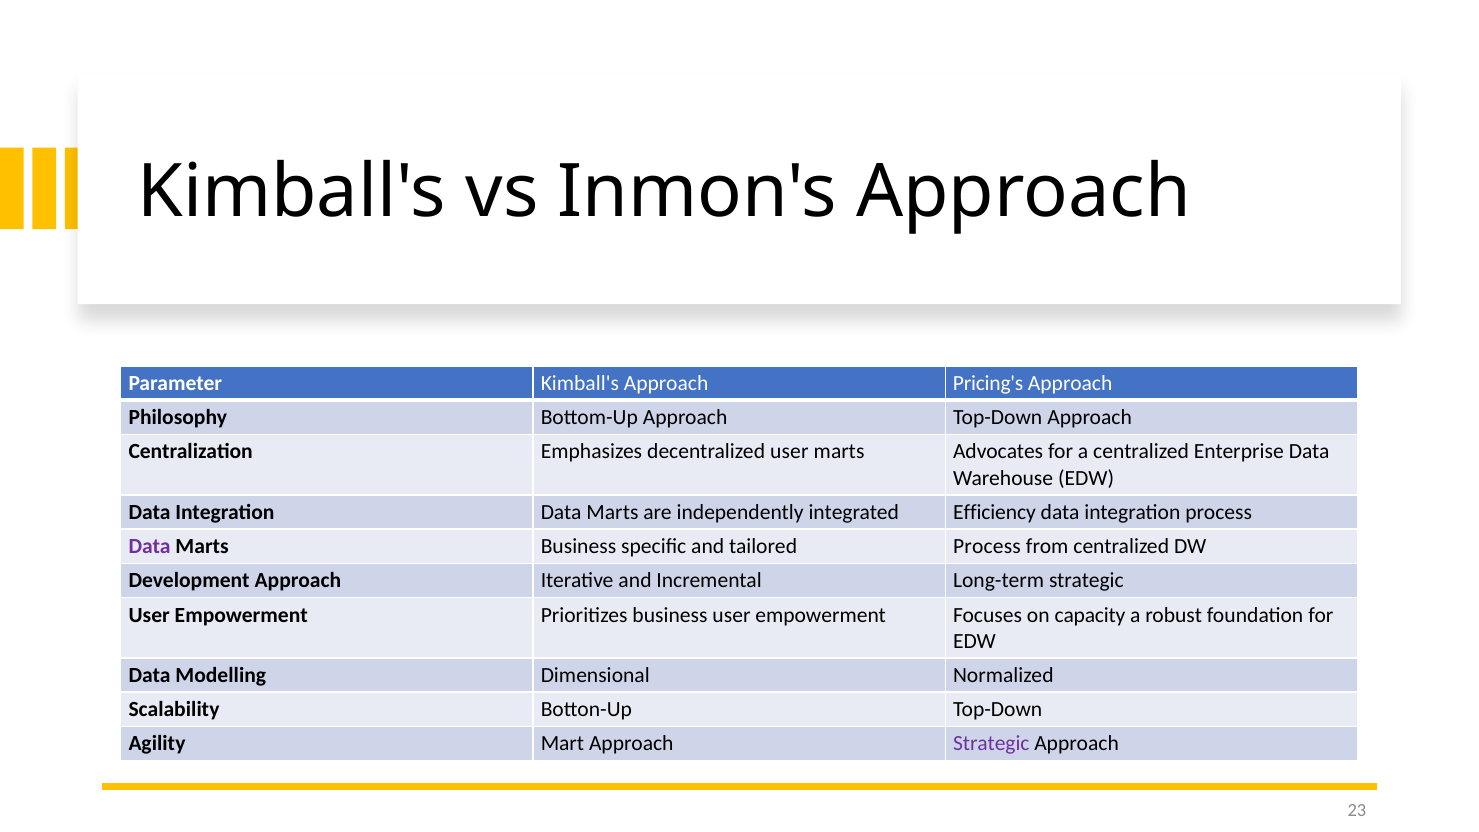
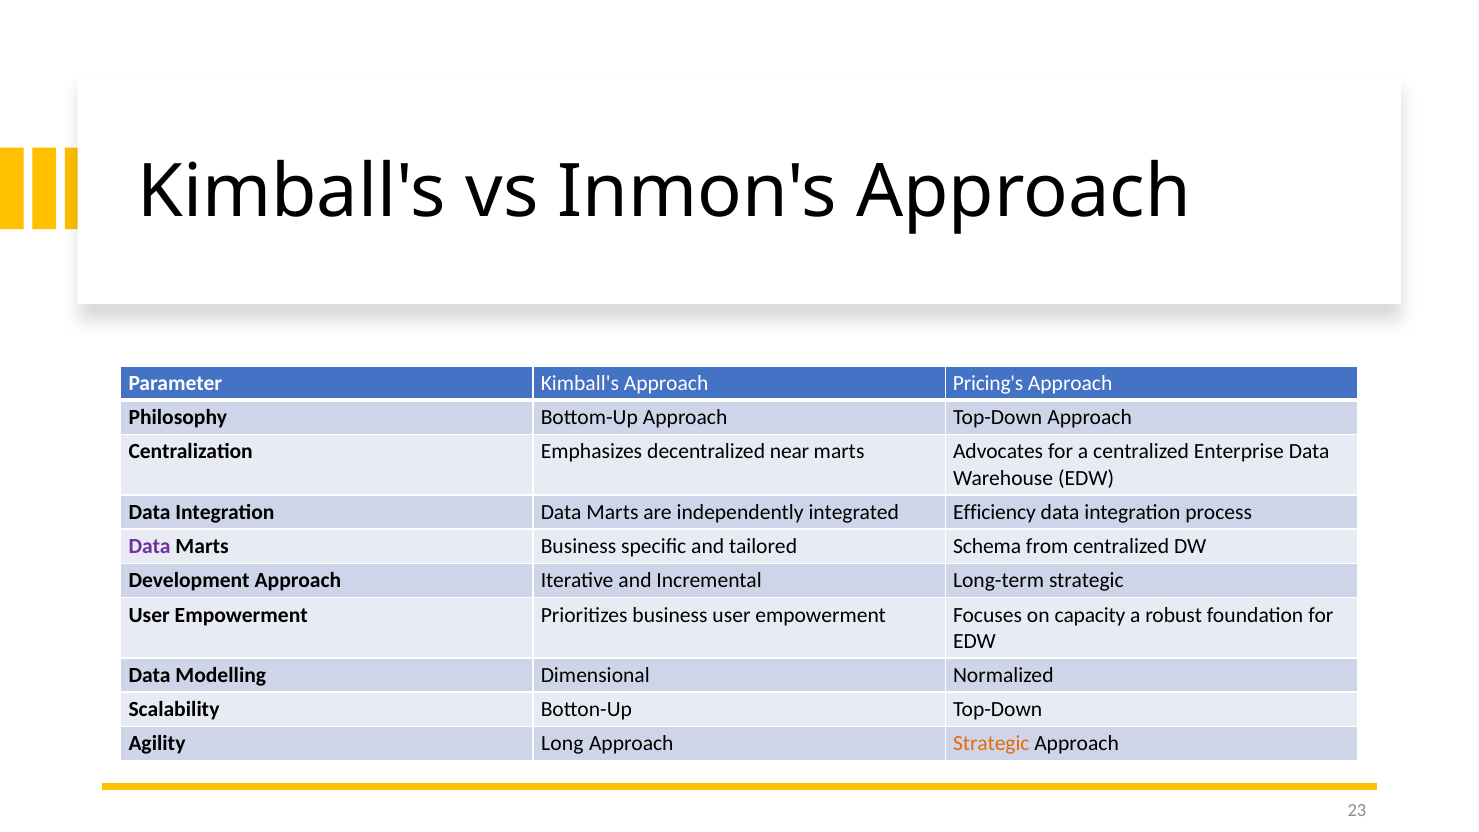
decentralized user: user -> near
tailored Process: Process -> Schema
Mart: Mart -> Long
Strategic at (991, 744) colour: purple -> orange
